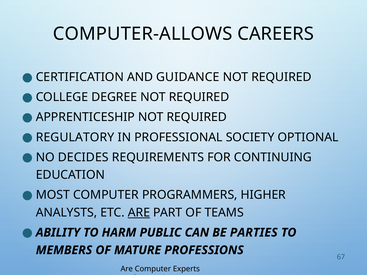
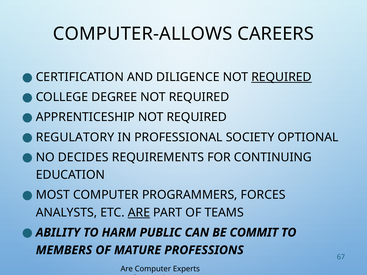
GUIDANCE: GUIDANCE -> DILIGENCE
REQUIRED at (281, 77) underline: none -> present
HIGHER: HIGHER -> FORCES
PARTIES: PARTIES -> COMMIT
